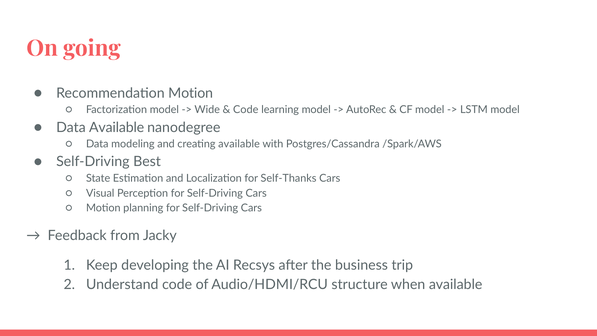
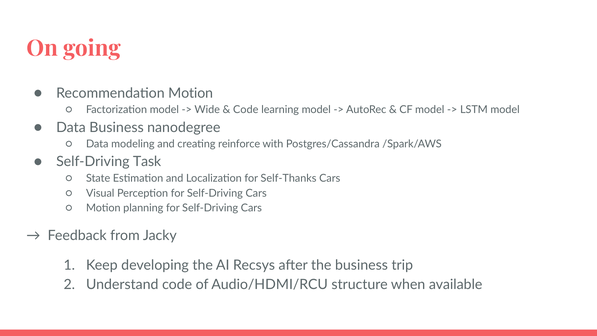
Data Available: Available -> Business
creating available: available -> reinforce
Best: Best -> Task
